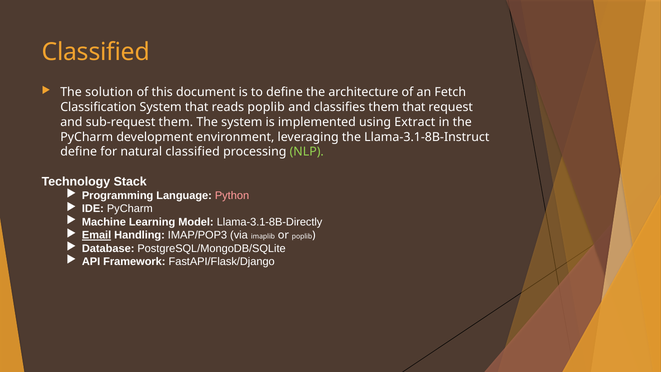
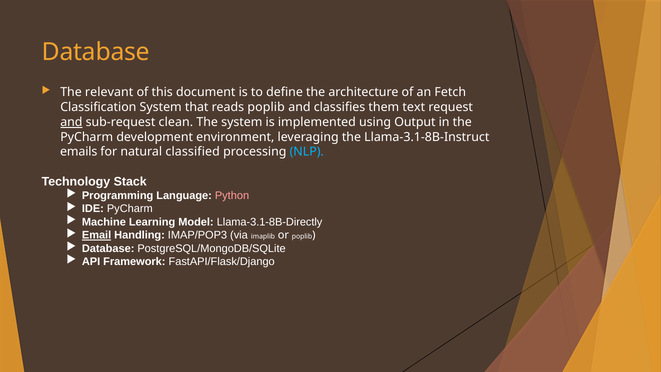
Classified at (96, 52): Classified -> Database
solution: solution -> relevant
them that: that -> text
and at (71, 122) underline: none -> present
sub-request them: them -> clean
Extract: Extract -> Output
define at (79, 152): define -> emails
NLP colour: light green -> light blue
